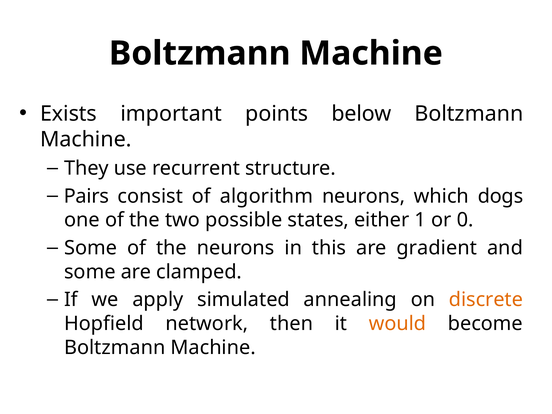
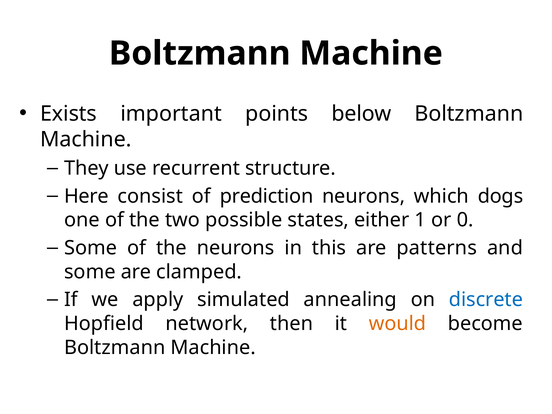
Pairs: Pairs -> Here
algorithm: algorithm -> prediction
gradient: gradient -> patterns
discrete colour: orange -> blue
